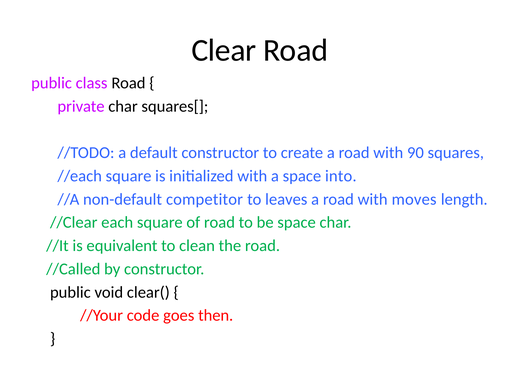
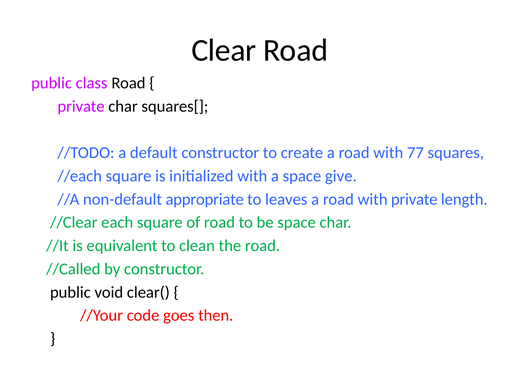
90: 90 -> 77
into: into -> give
competitor: competitor -> appropriate
with moves: moves -> private
